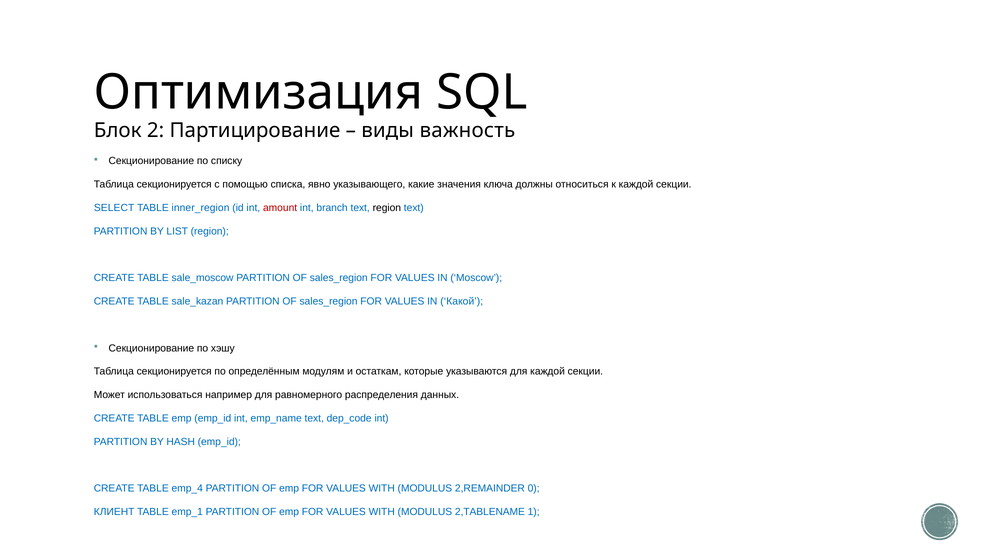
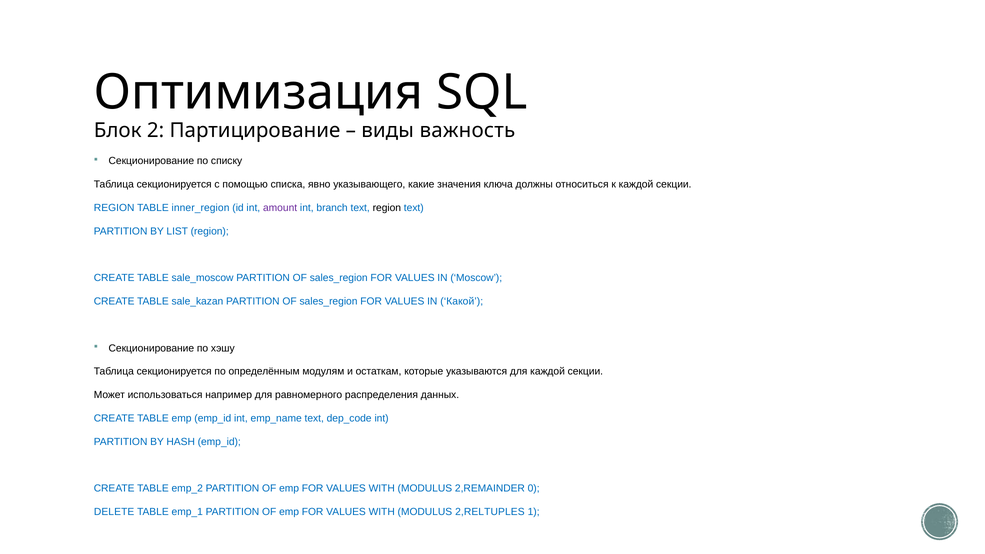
SELECT at (114, 208): SELECT -> REGION
amount colour: red -> purple
emp_4: emp_4 -> emp_2
КЛИЕНТ: КЛИЕНТ -> DELETE
2,TABLENAME: 2,TABLENAME -> 2,RELTUPLES
